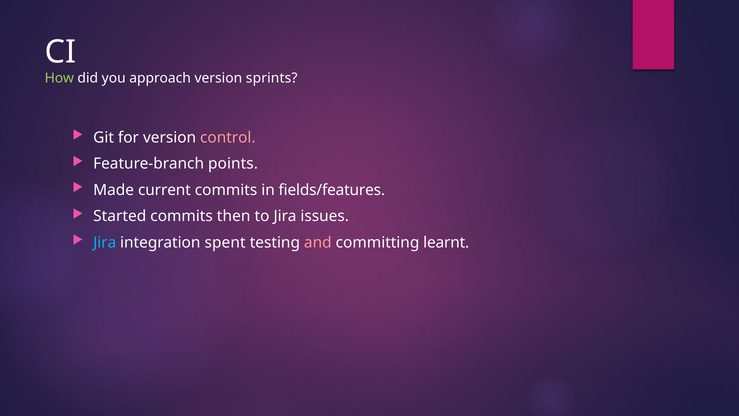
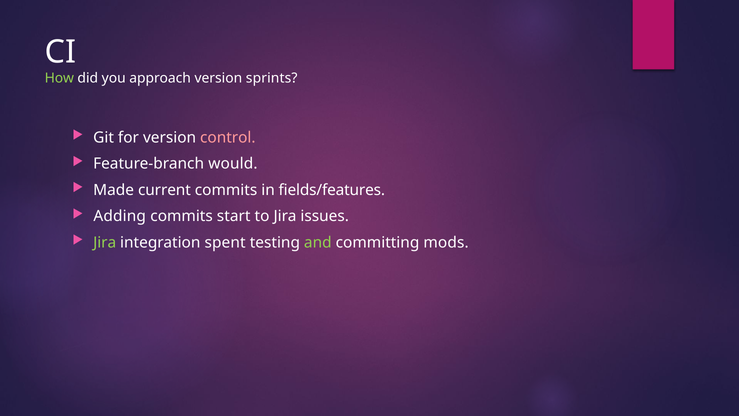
points: points -> would
Started: Started -> Adding
then: then -> start
Jira at (105, 242) colour: light blue -> light green
and colour: pink -> light green
learnt: learnt -> mods
